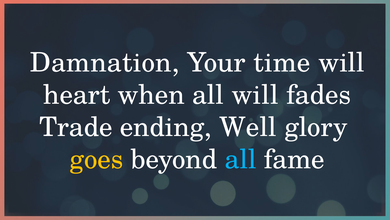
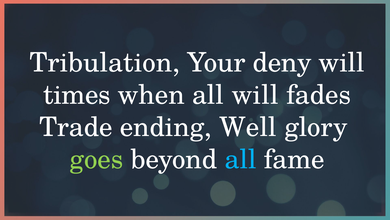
Damnation: Damnation -> Tribulation
time: time -> deny
heart: heart -> times
goes colour: yellow -> light green
